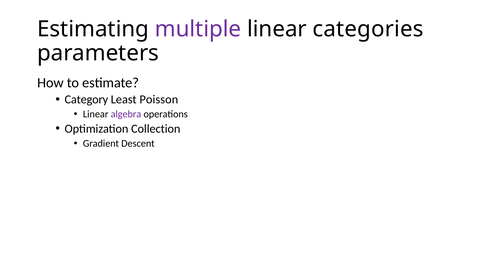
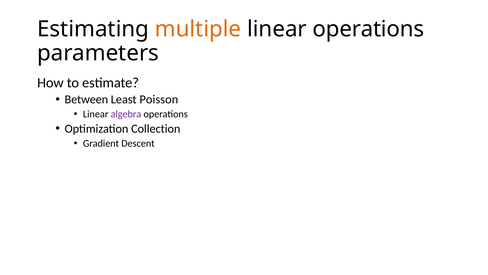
multiple colour: purple -> orange
linear categories: categories -> operations
Category: Category -> Between
